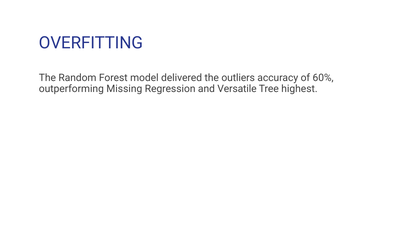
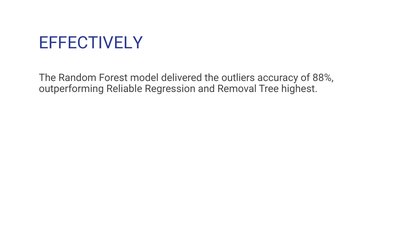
OVERFITTING: OVERFITTING -> EFFECTIVELY
60%: 60% -> 88%
Missing: Missing -> Reliable
Versatile: Versatile -> Removal
